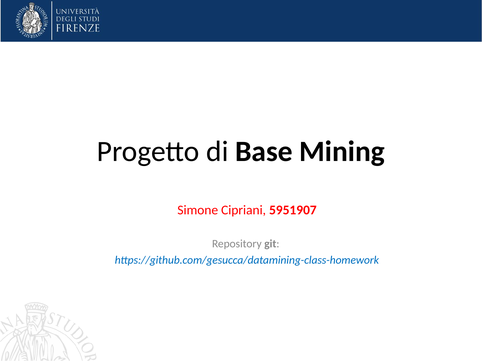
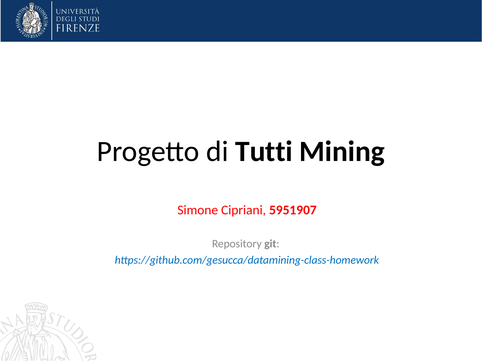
Base: Base -> Tutti
